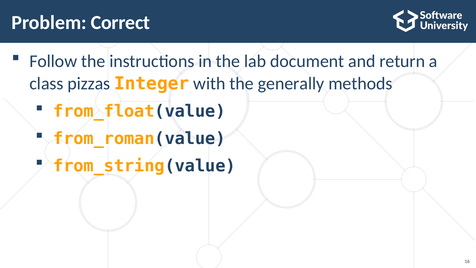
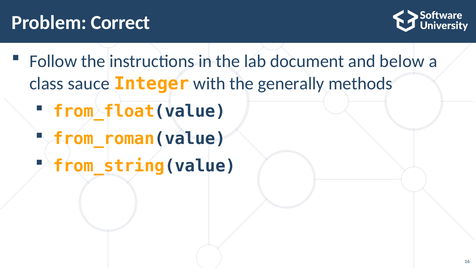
return: return -> below
pizzas: pizzas -> sauce
